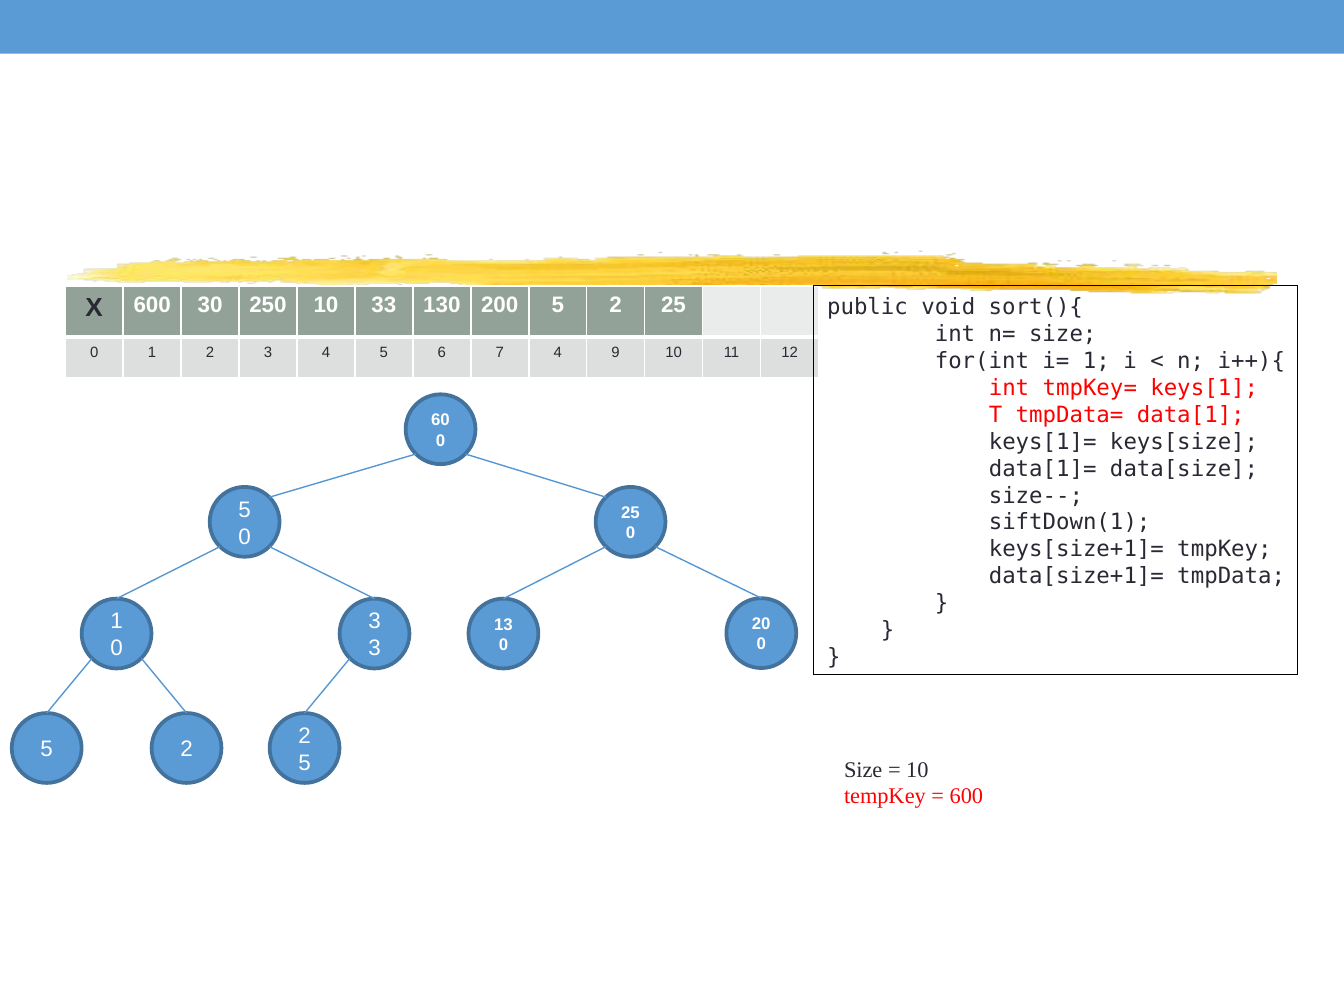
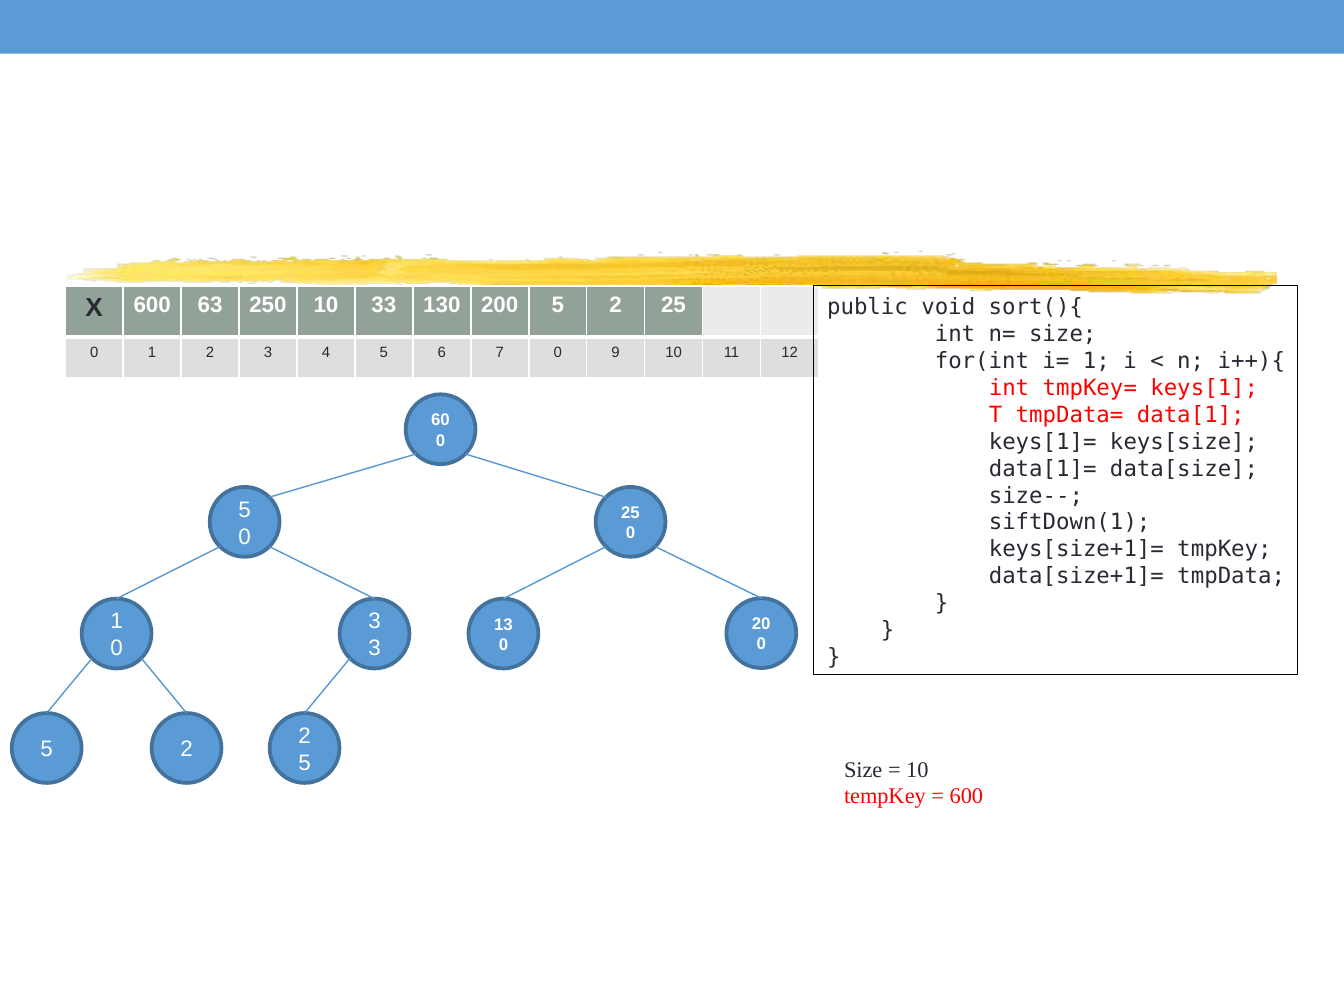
30: 30 -> 63
7 4: 4 -> 0
